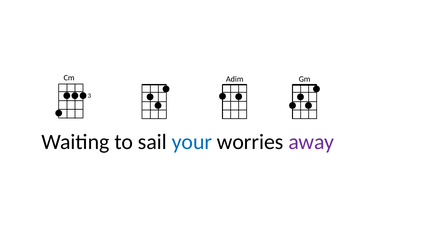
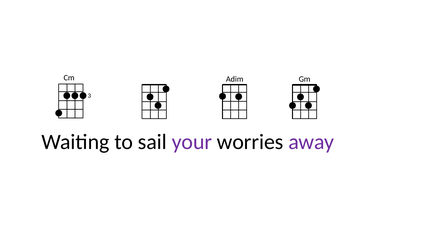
your colour: blue -> purple
